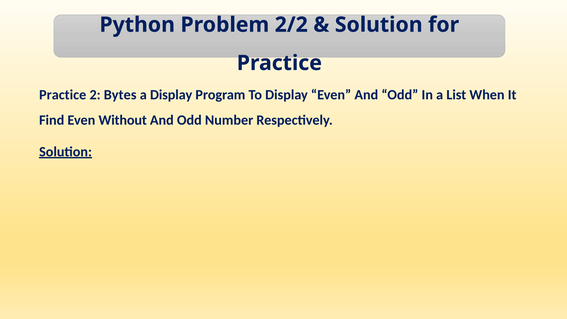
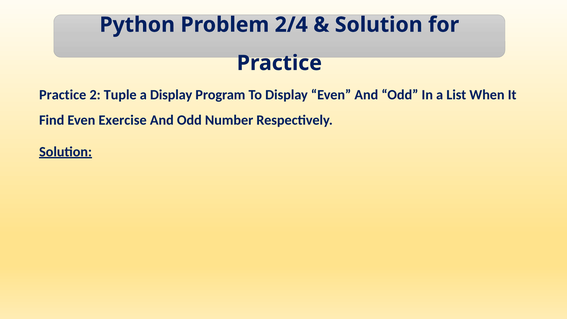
2/2: 2/2 -> 2/4
Bytes: Bytes -> Tuple
Without: Without -> Exercise
